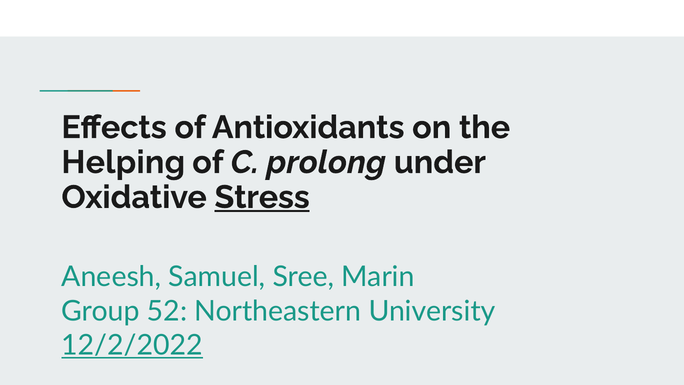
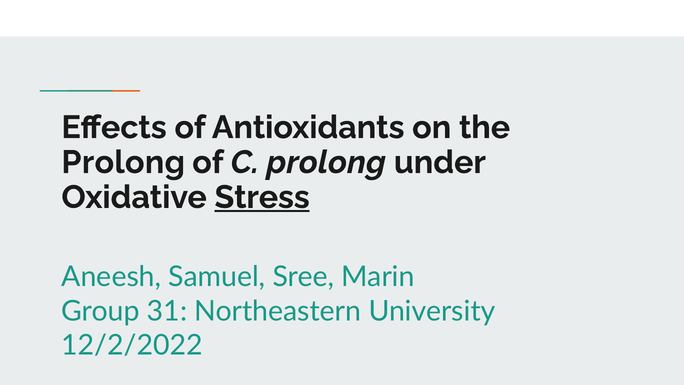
Helping at (123, 162): Helping -> Prolong
52: 52 -> 31
12/2/2022 underline: present -> none
